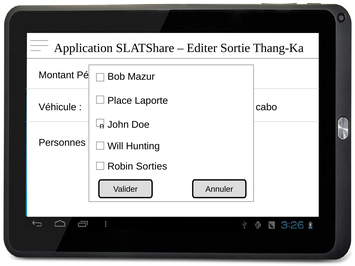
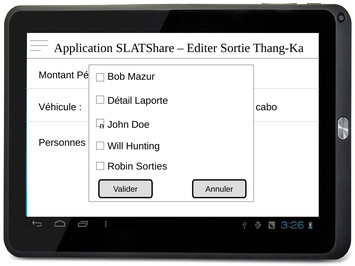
Place: Place -> Détail
